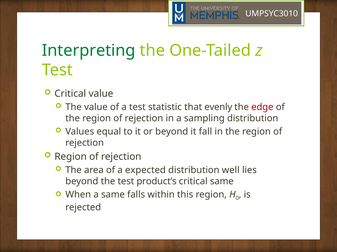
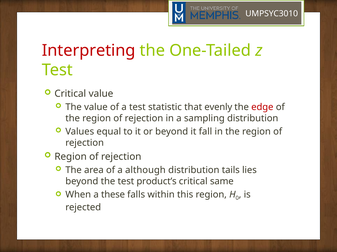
Interpreting colour: green -> red
expected: expected -> although
well: well -> tails
a same: same -> these
